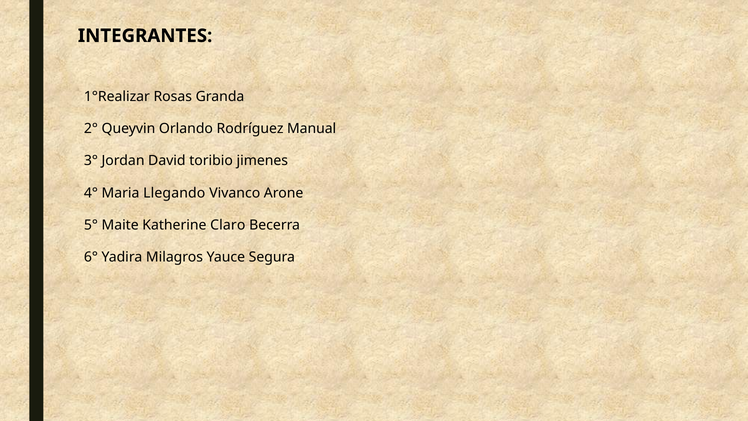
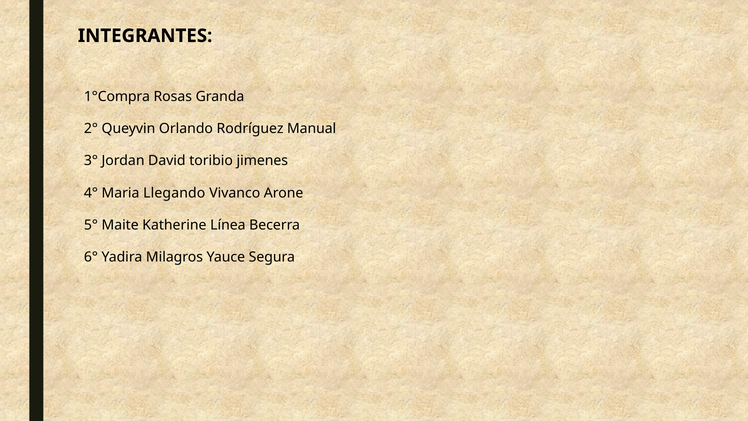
1°Realizar: 1°Realizar -> 1°Compra
Claro: Claro -> Línea
